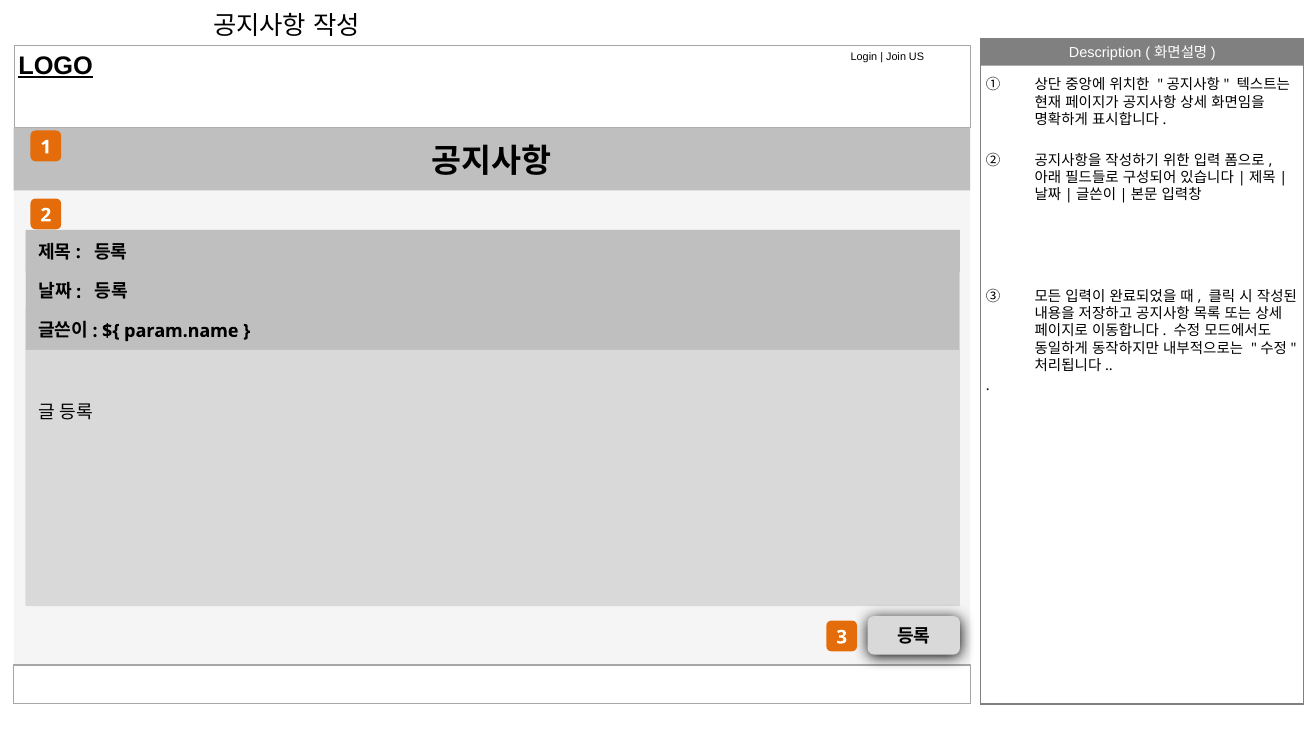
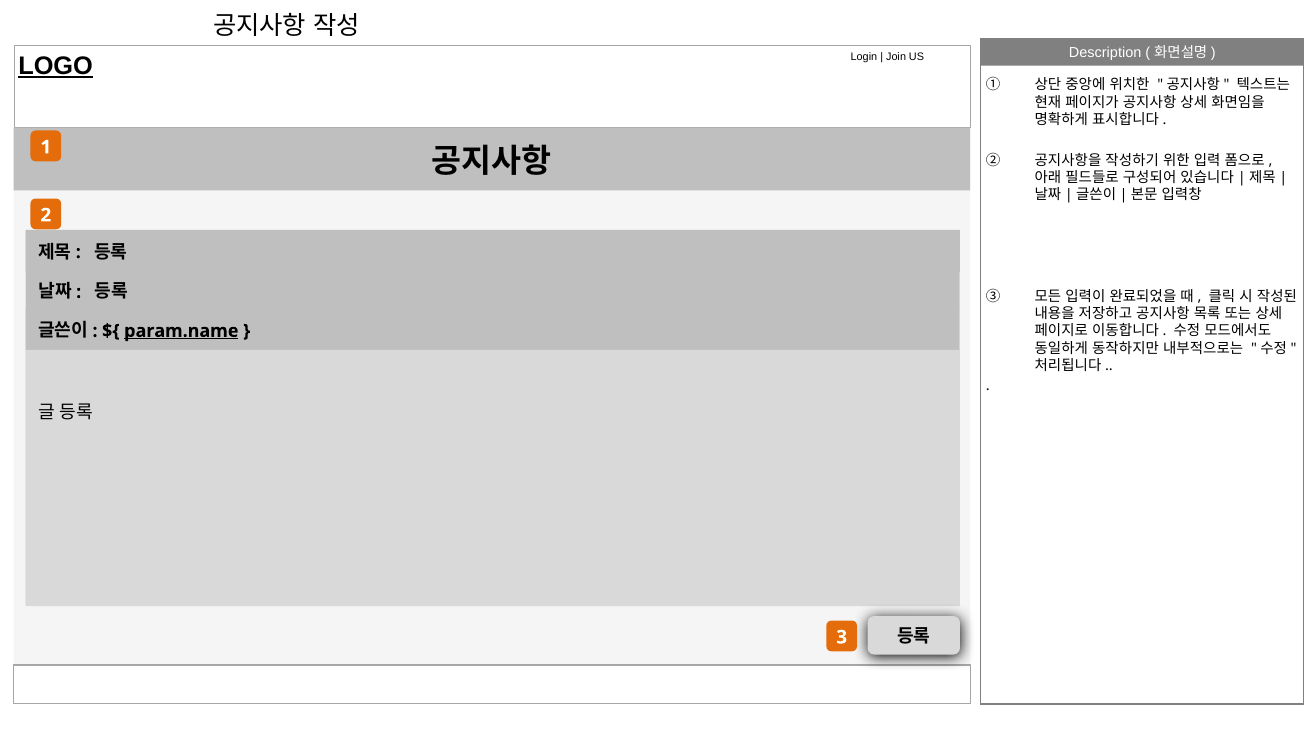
param.name underline: none -> present
